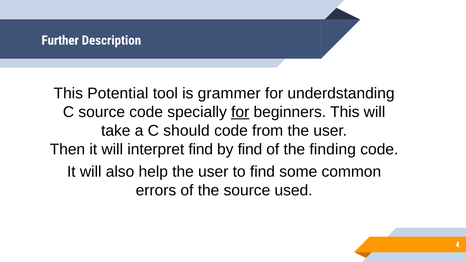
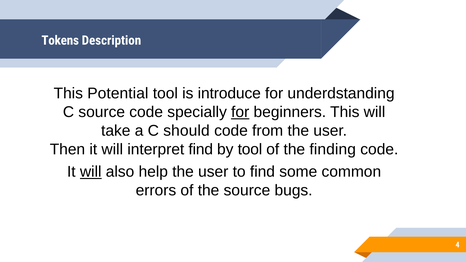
Further: Further -> Tokens
grammer: grammer -> introduce
by find: find -> tool
will at (91, 172) underline: none -> present
used: used -> bugs
